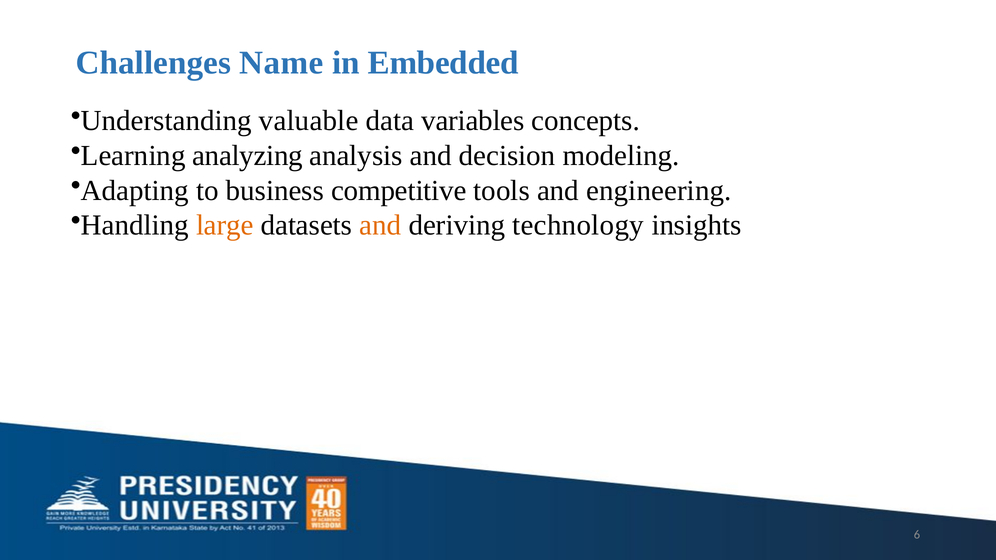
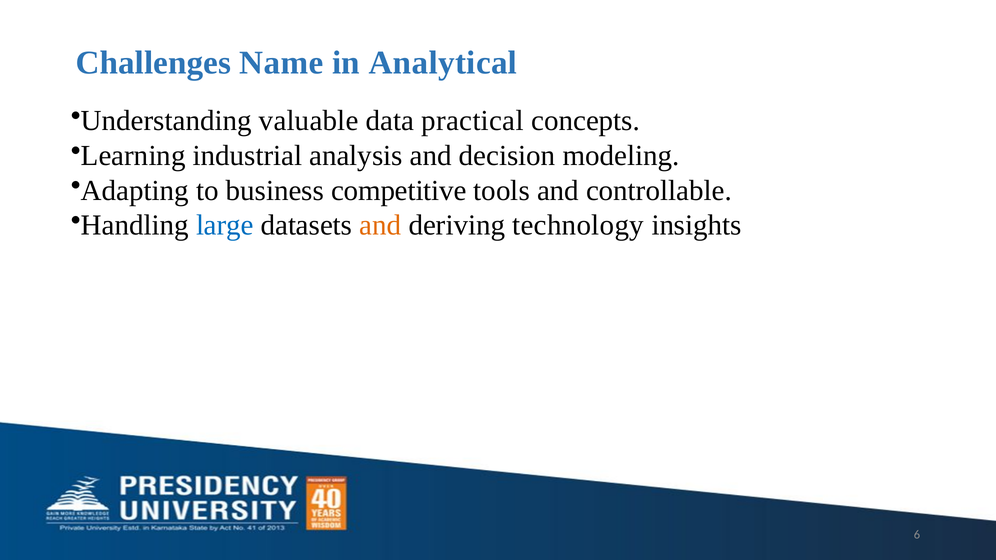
Embedded: Embedded -> Analytical
variables: variables -> practical
analyzing: analyzing -> industrial
engineering: engineering -> controllable
large colour: orange -> blue
